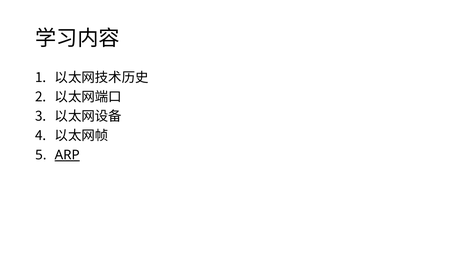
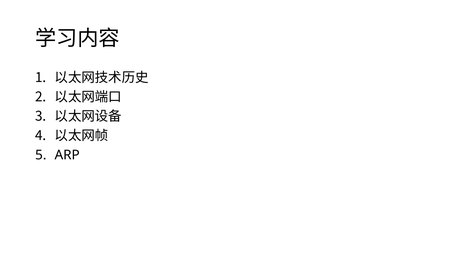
ARP underline: present -> none
